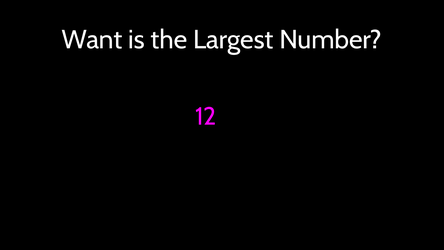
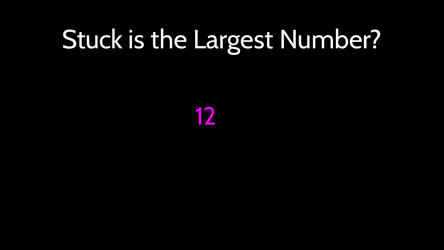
Want: Want -> Stuck
